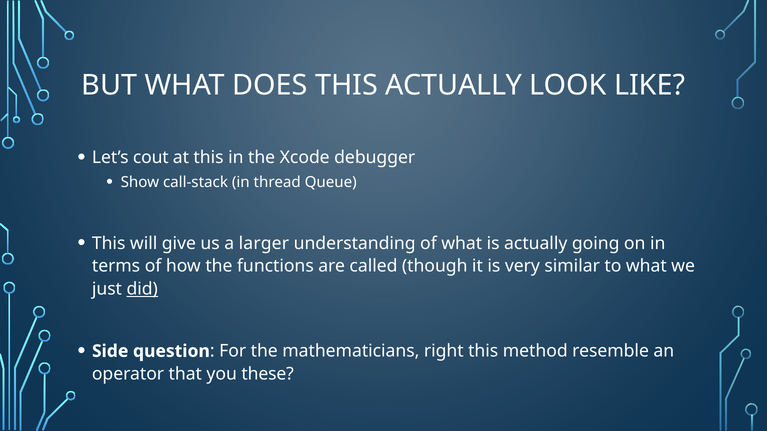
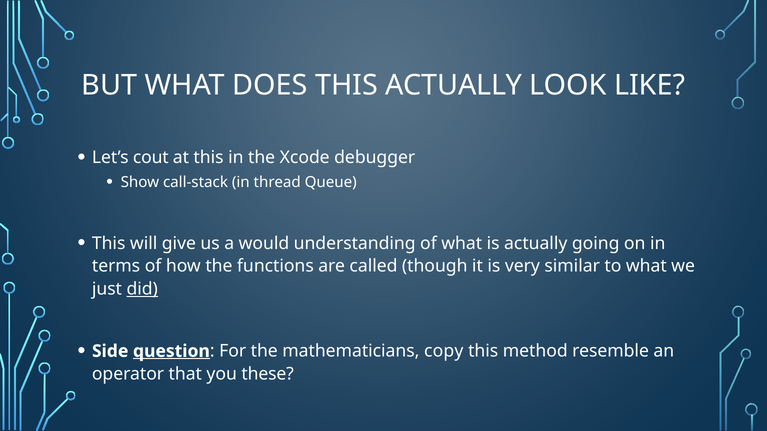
larger: larger -> would
question underline: none -> present
right: right -> copy
